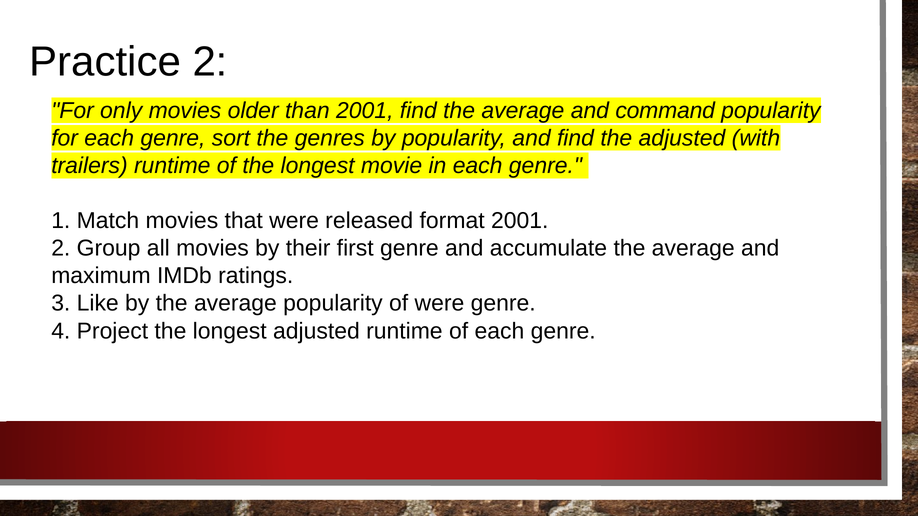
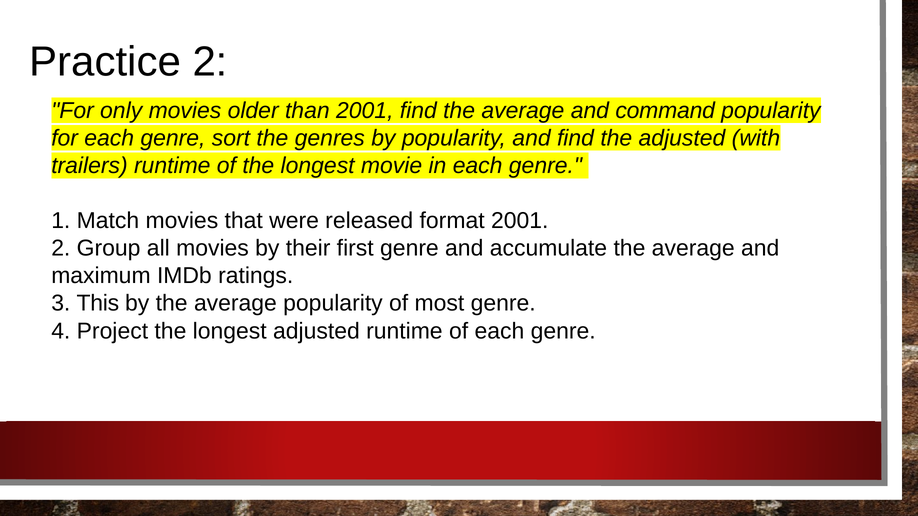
Like: Like -> This
of were: were -> most
